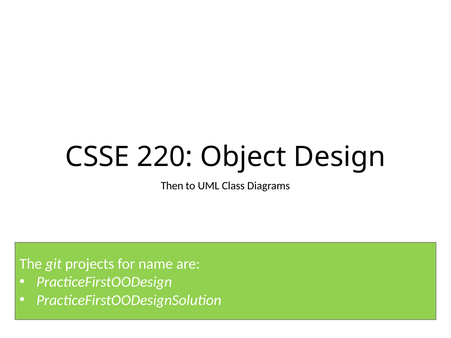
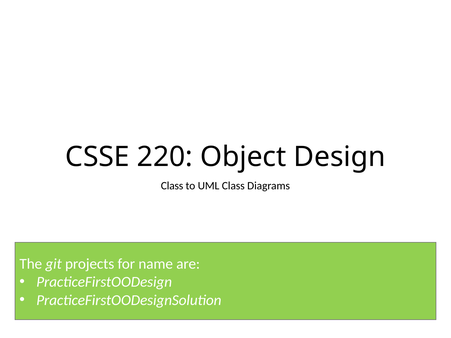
Then at (172, 186): Then -> Class
